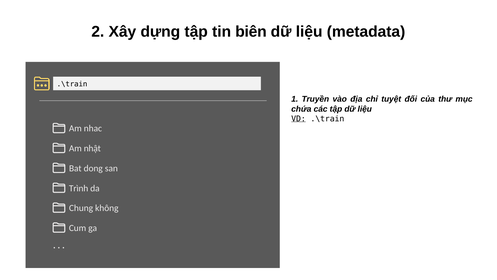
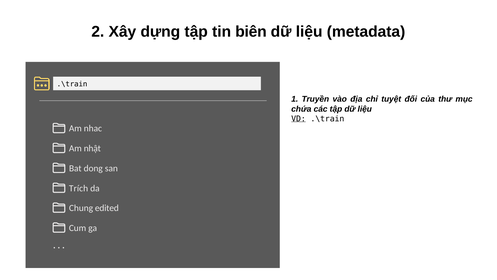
Trình: Trình -> Trích
không: không -> edited
